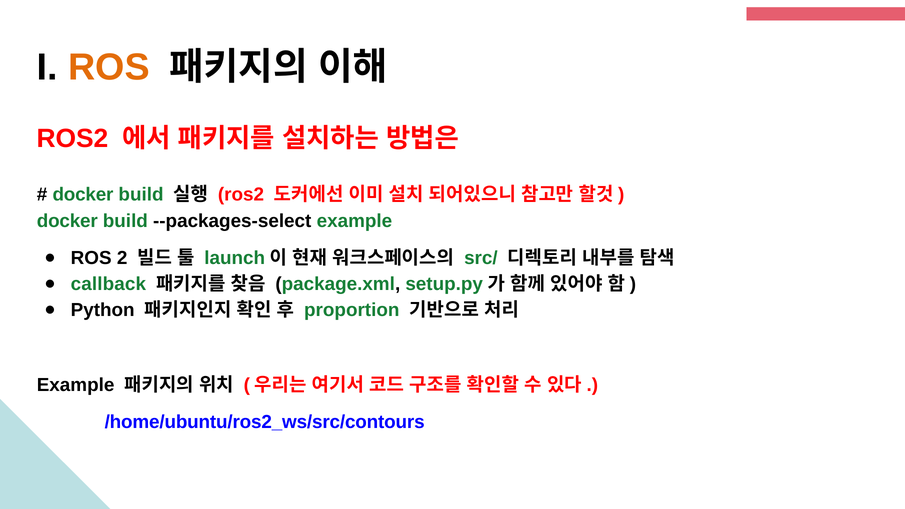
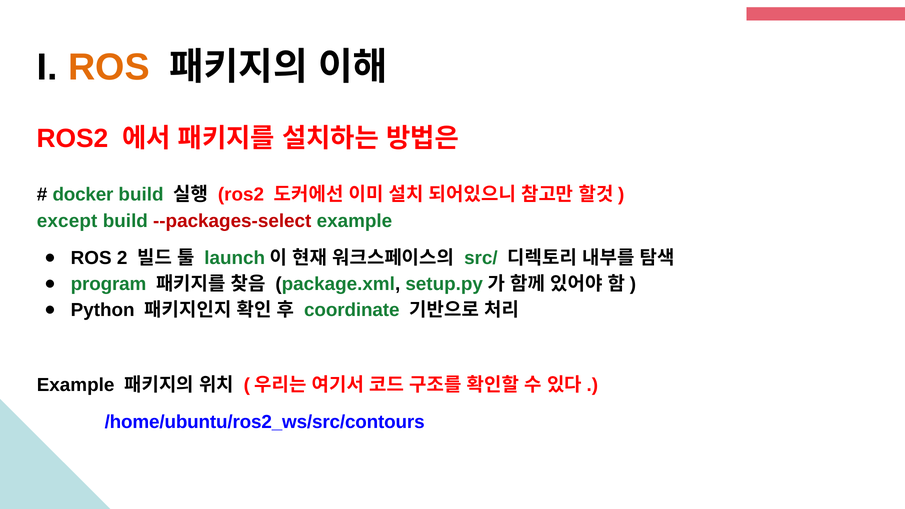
docker at (67, 221): docker -> except
--packages-select colour: black -> red
callback: callback -> program
proportion: proportion -> coordinate
